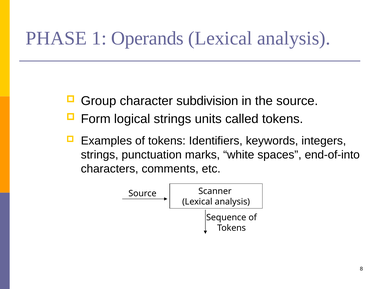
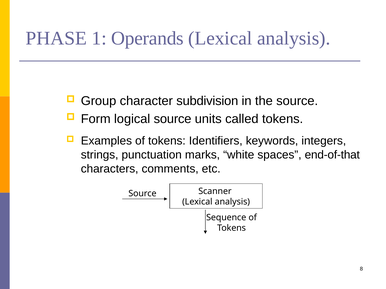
logical strings: strings -> source
end-of-into: end-of-into -> end-of-that
